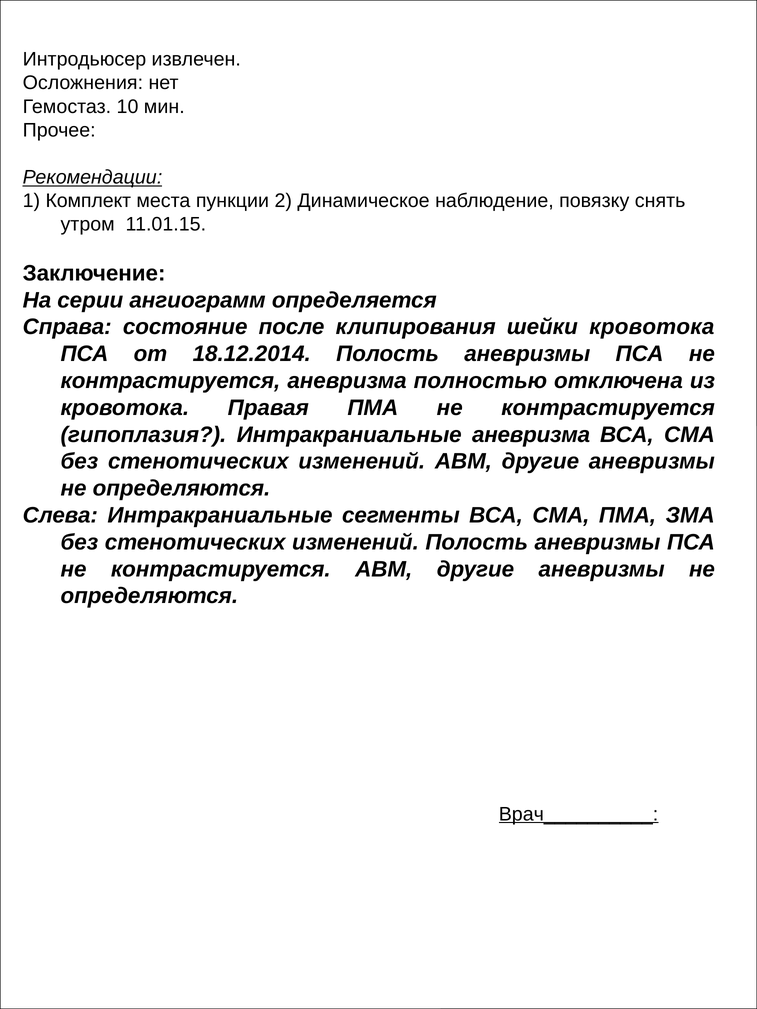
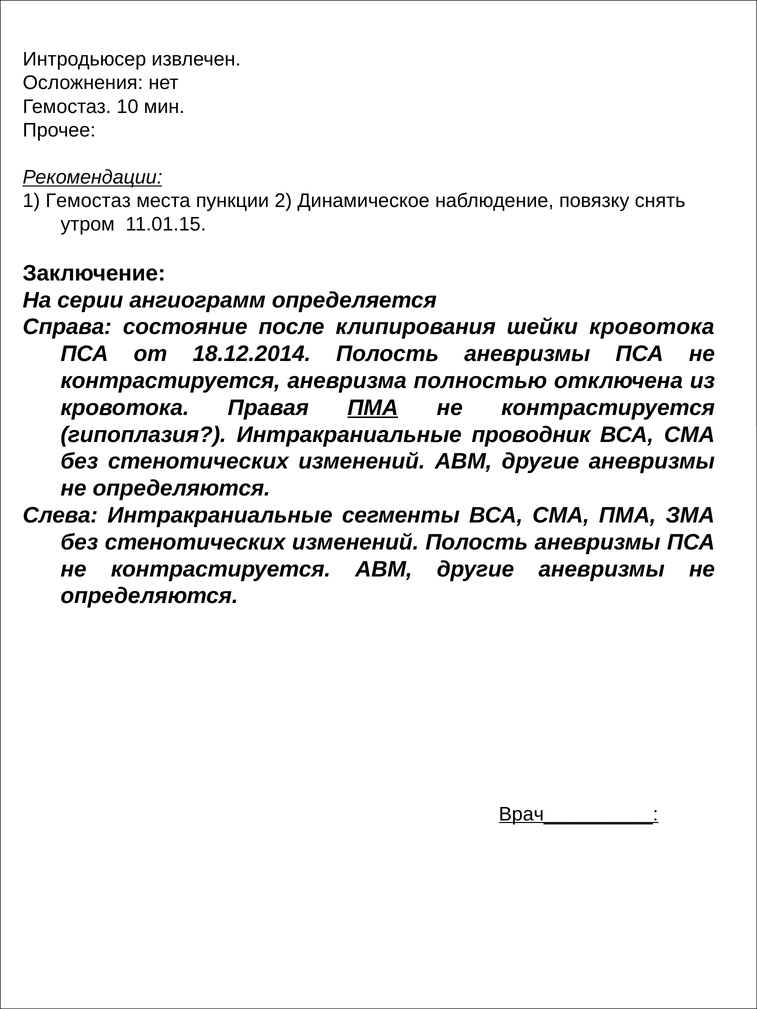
1 Комплект: Комплект -> Гемостаз
ПМА at (373, 408) underline: none -> present
Интракраниальные аневризма: аневризма -> проводник
